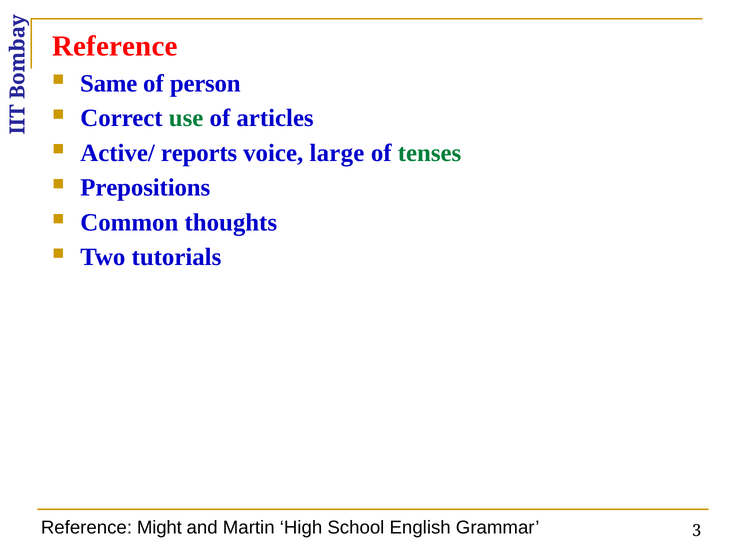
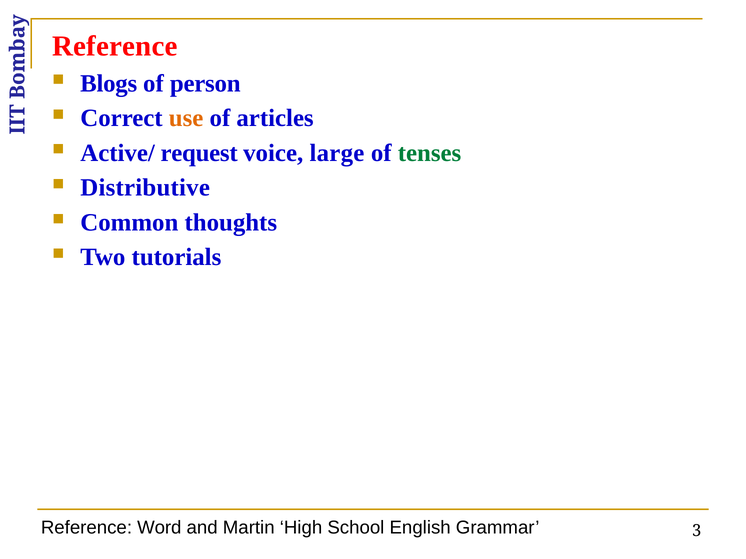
Same: Same -> Blogs
use colour: green -> orange
reports: reports -> request
Prepositions: Prepositions -> Distributive
Might: Might -> Word
